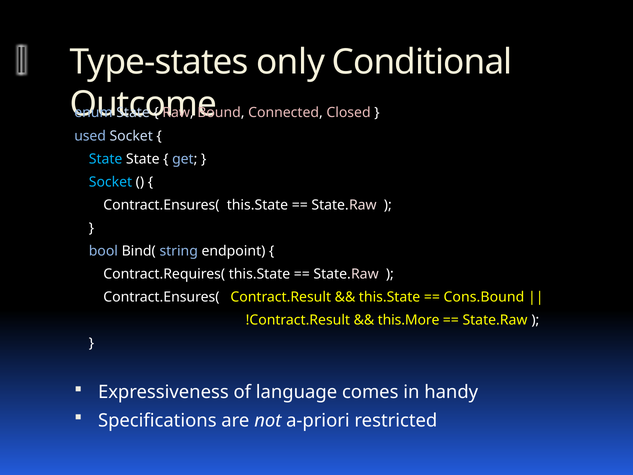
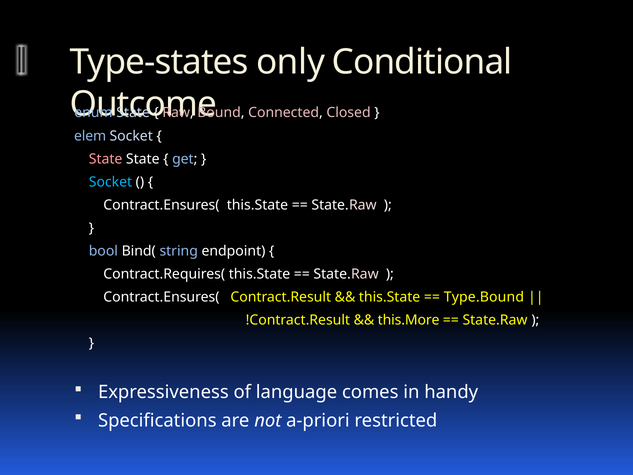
used: used -> elem
State at (106, 159) colour: light blue -> pink
Cons.Bound: Cons.Bound -> Type.Bound
